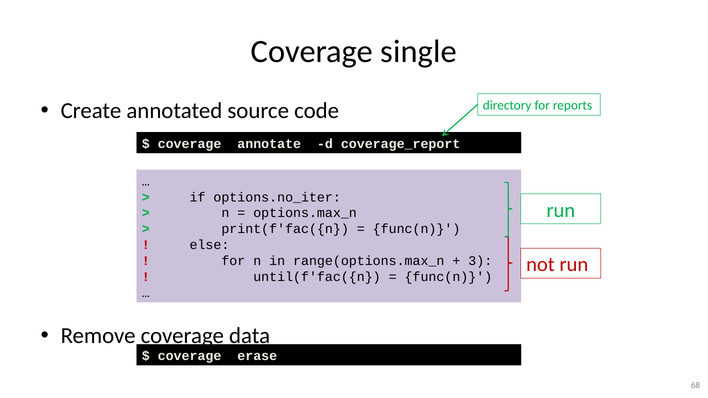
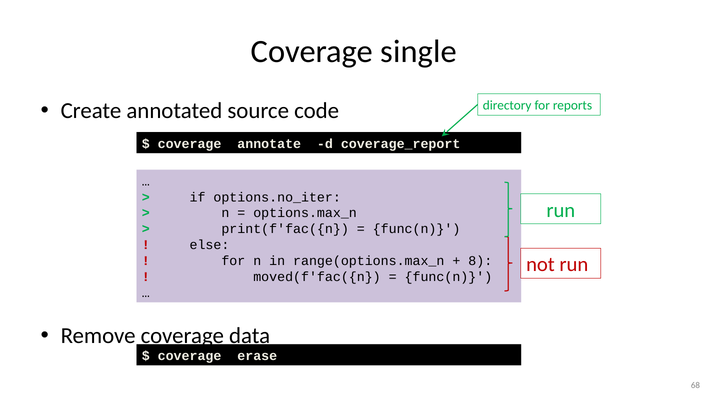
3: 3 -> 8
until(f'fac({n: until(f'fac({n -> moved(f'fac({n
